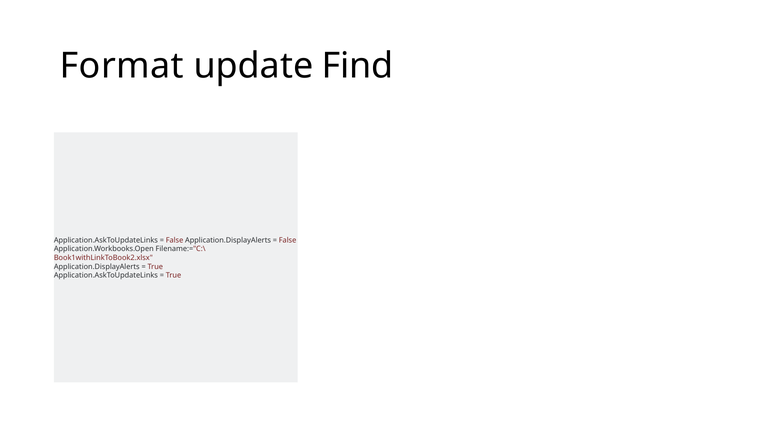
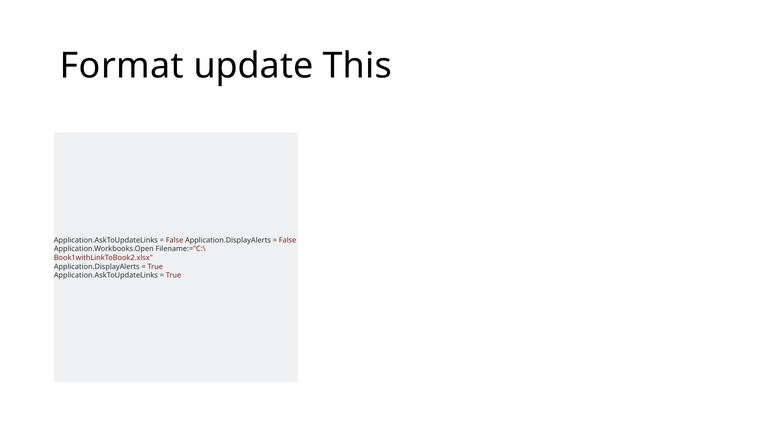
Find: Find -> This
